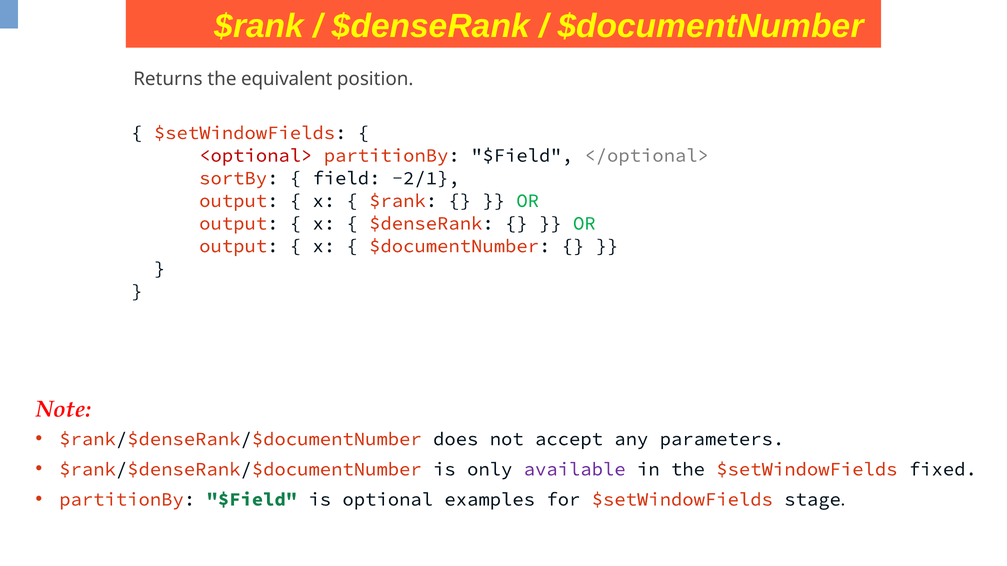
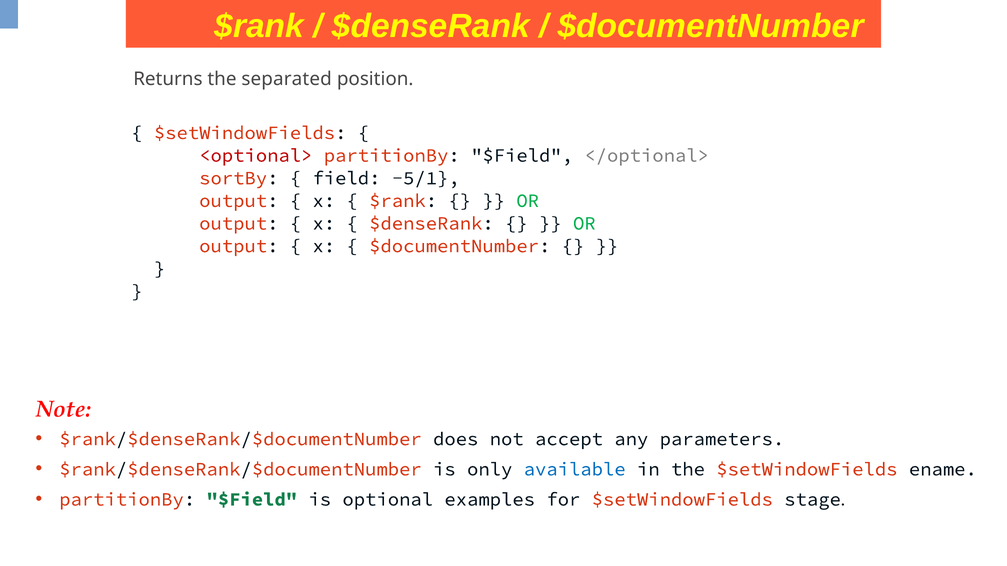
equivalent: equivalent -> separated
-2/1: -2/1 -> -5/1
available colour: purple -> blue
fixed: fixed -> ename
